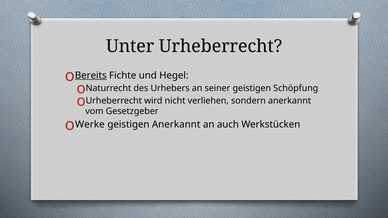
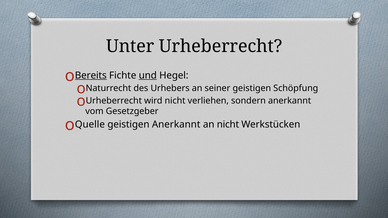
und underline: none -> present
Werke: Werke -> Quelle
an auch: auch -> nicht
